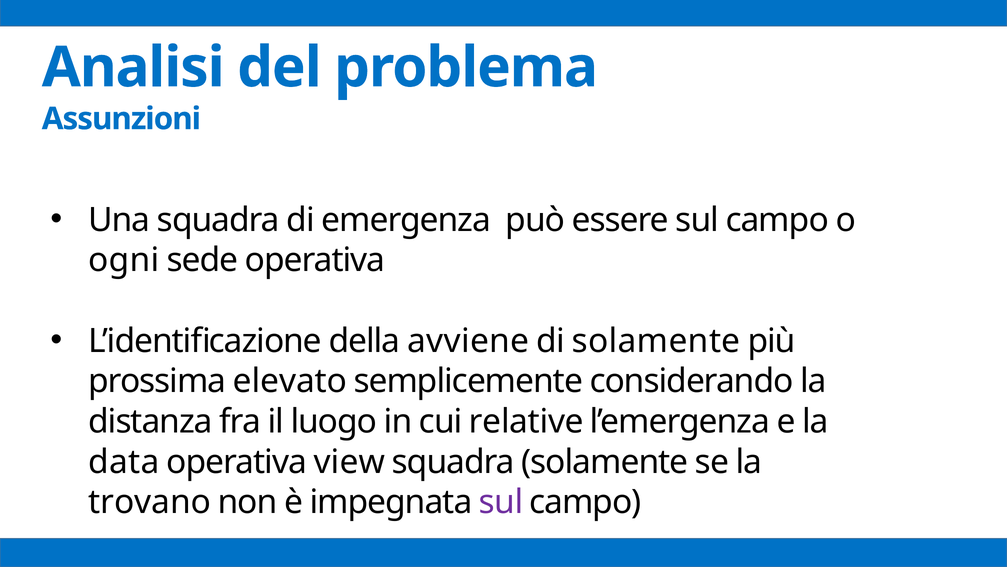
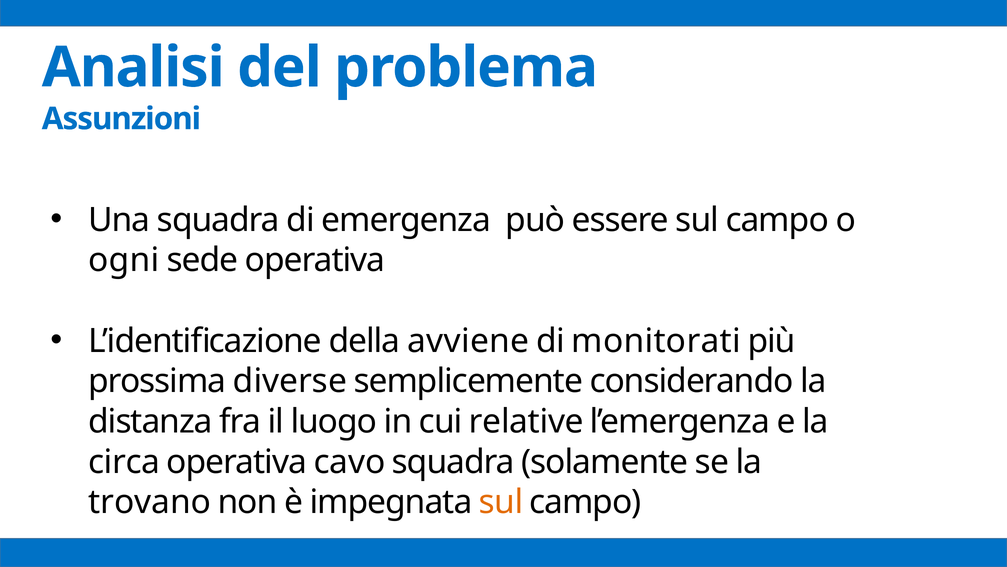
di solamente: solamente -> monitorati
elevato: elevato -> diverse
data: data -> circa
view: view -> cavo
sul at (501, 502) colour: purple -> orange
